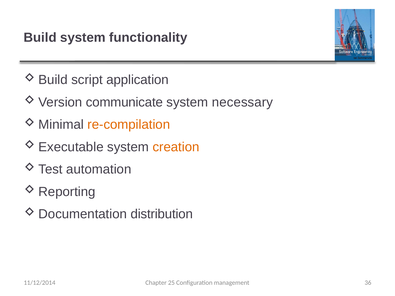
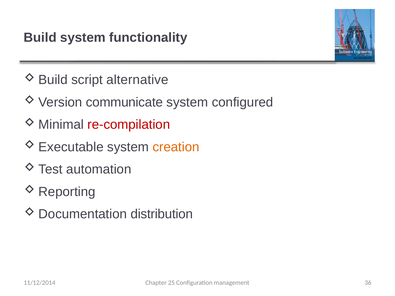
application: application -> alternative
necessary: necessary -> configured
re-compilation colour: orange -> red
